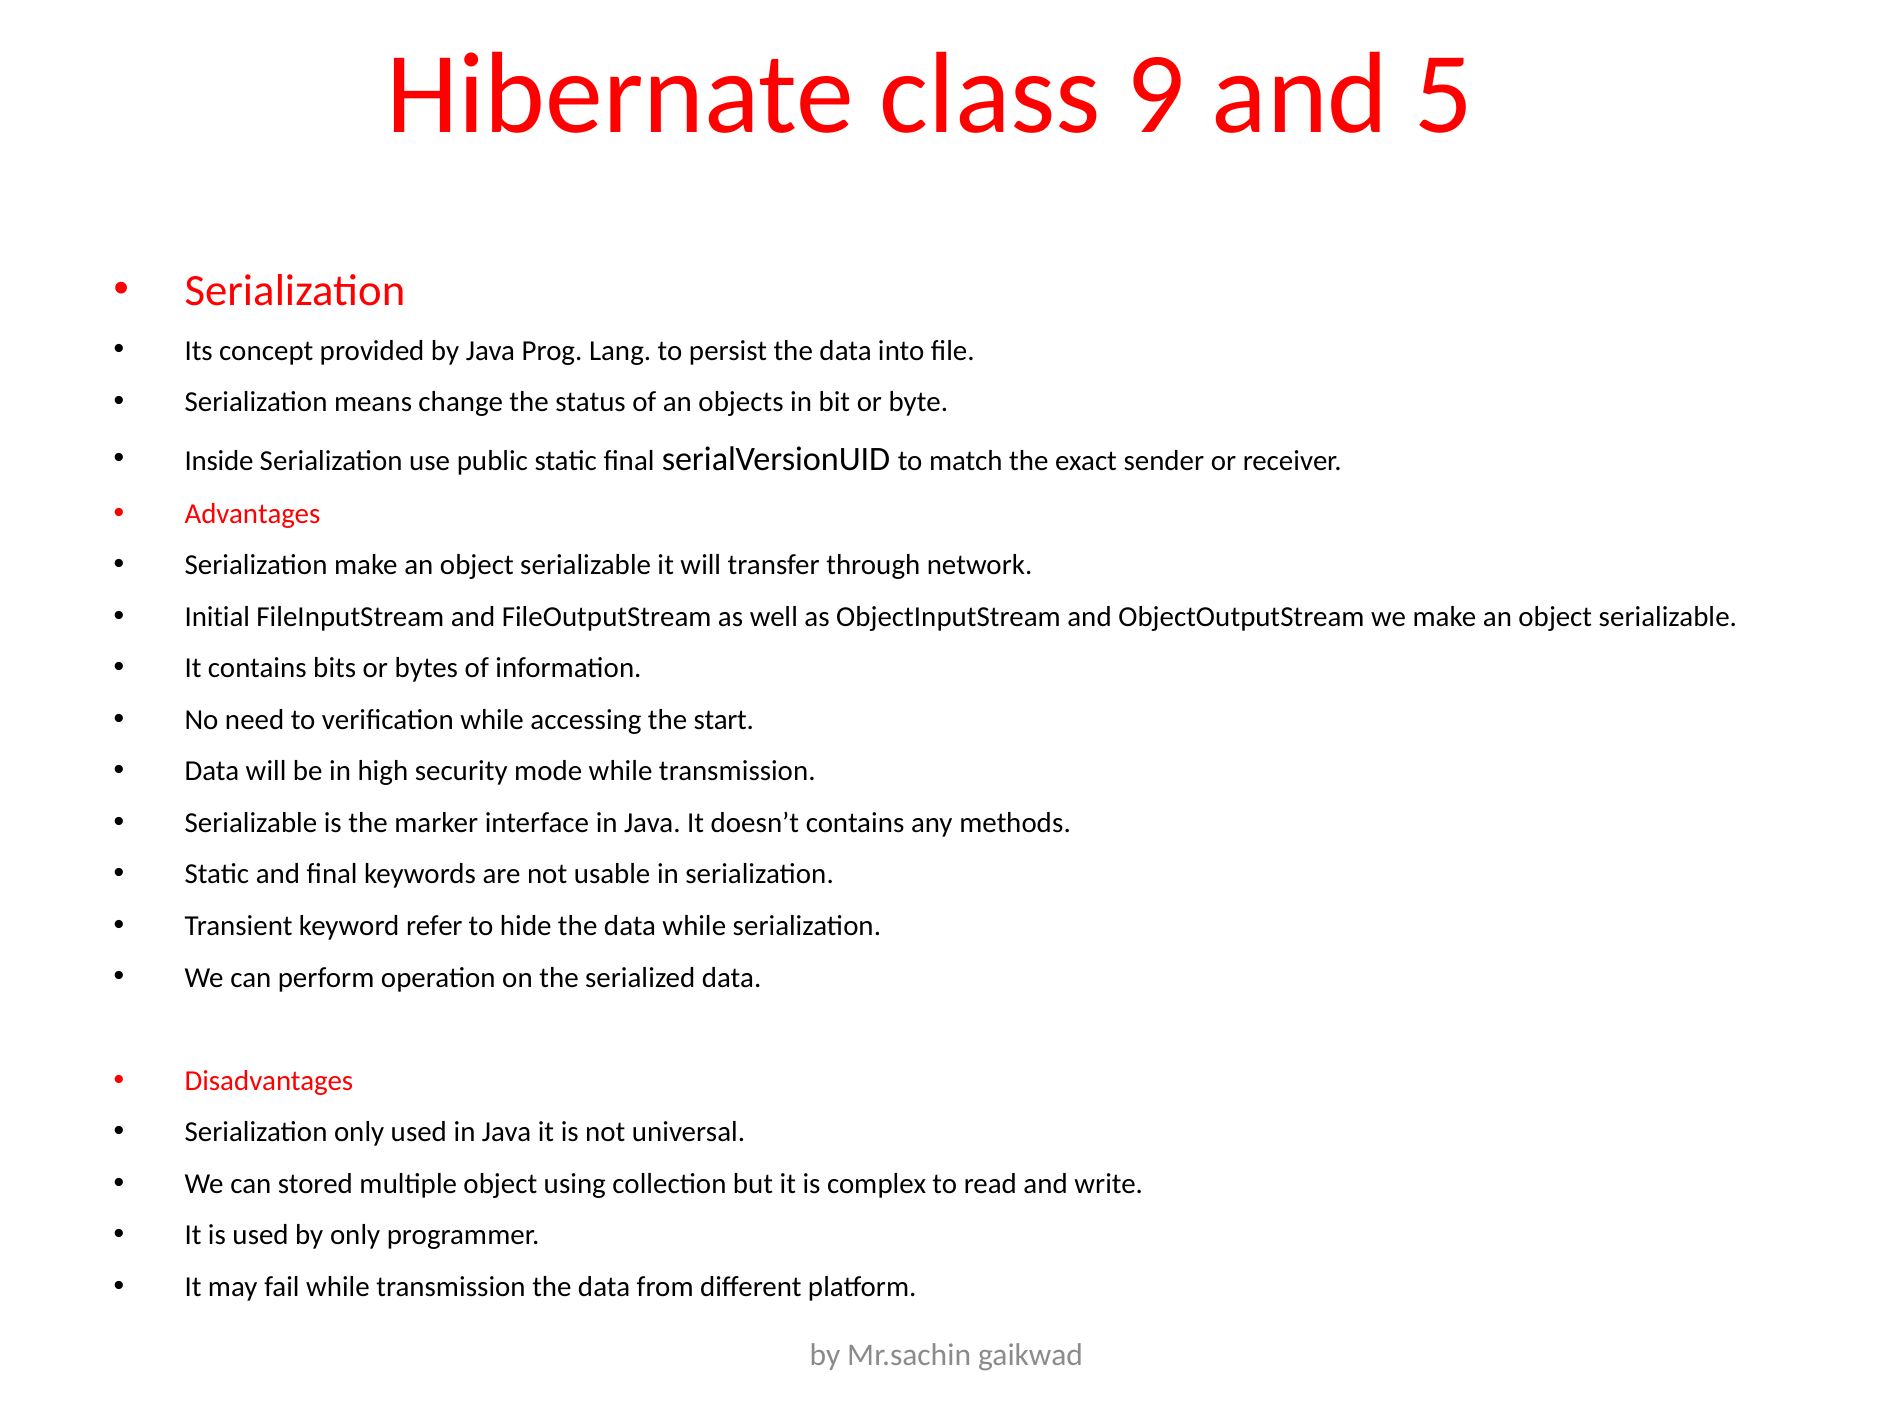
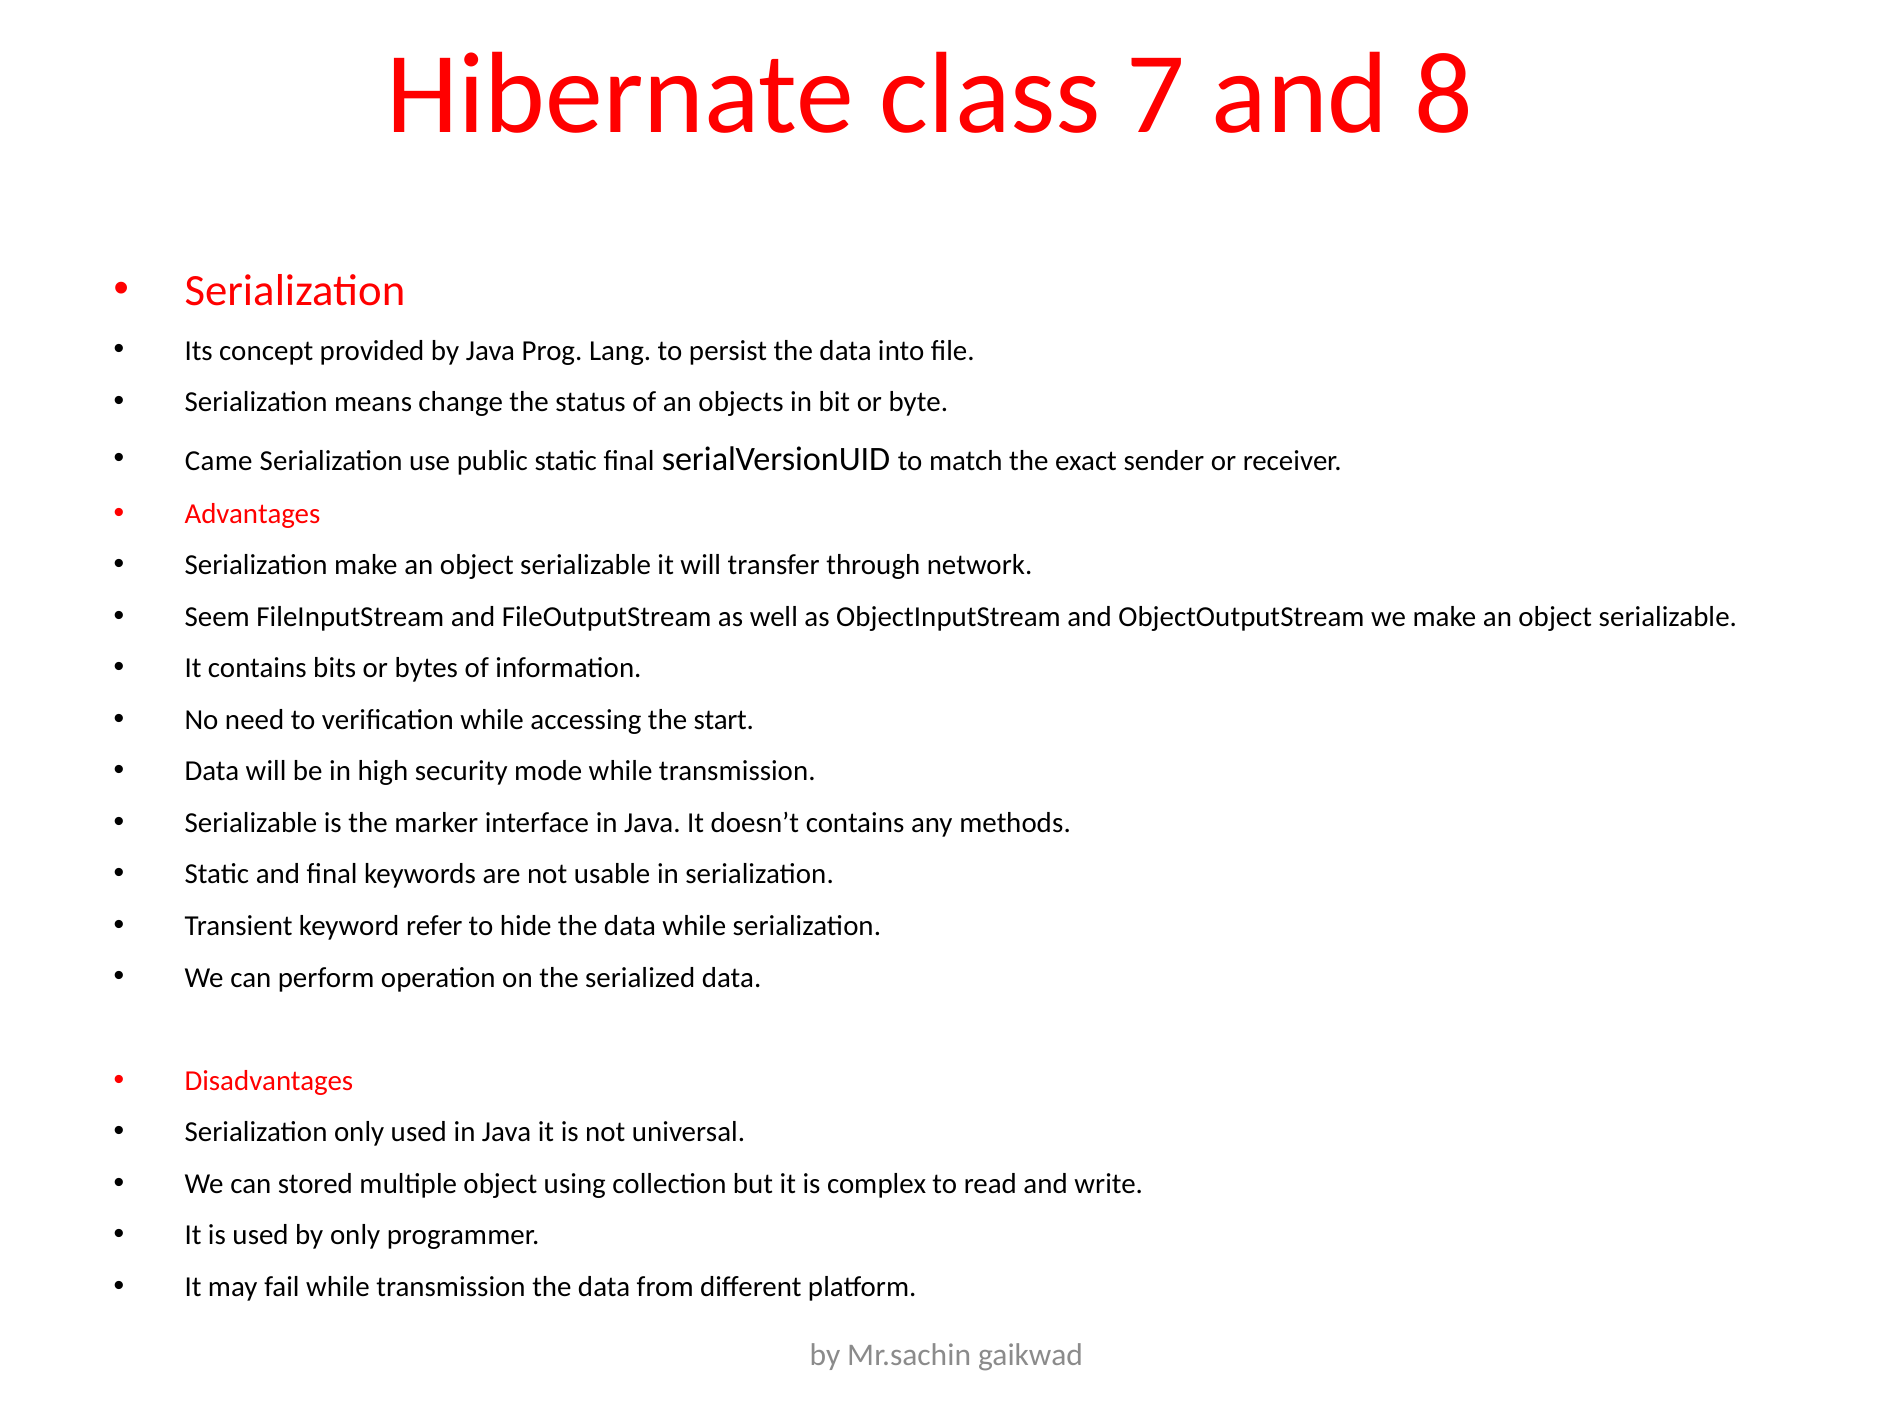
9: 9 -> 7
5: 5 -> 8
Inside: Inside -> Came
Initial: Initial -> Seem
